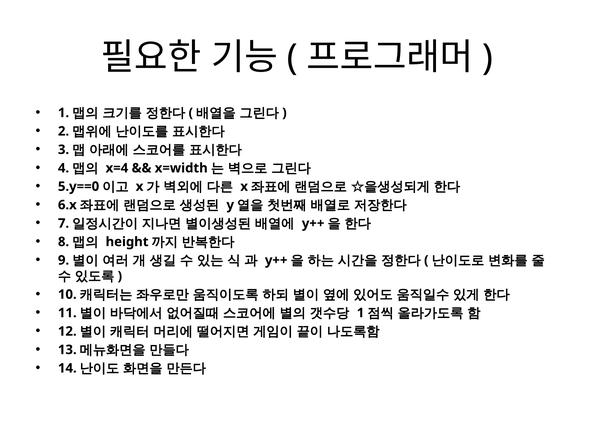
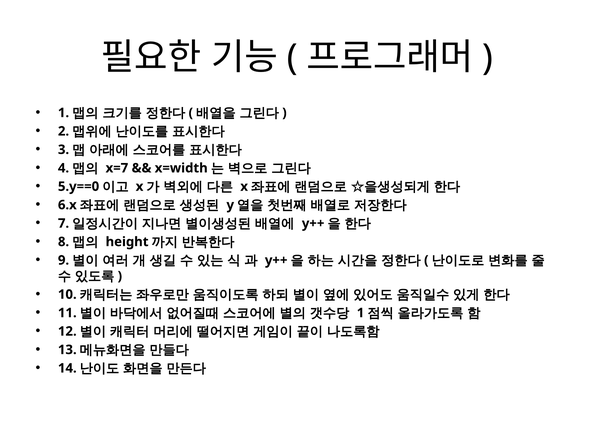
x=4: x=4 -> x=7
